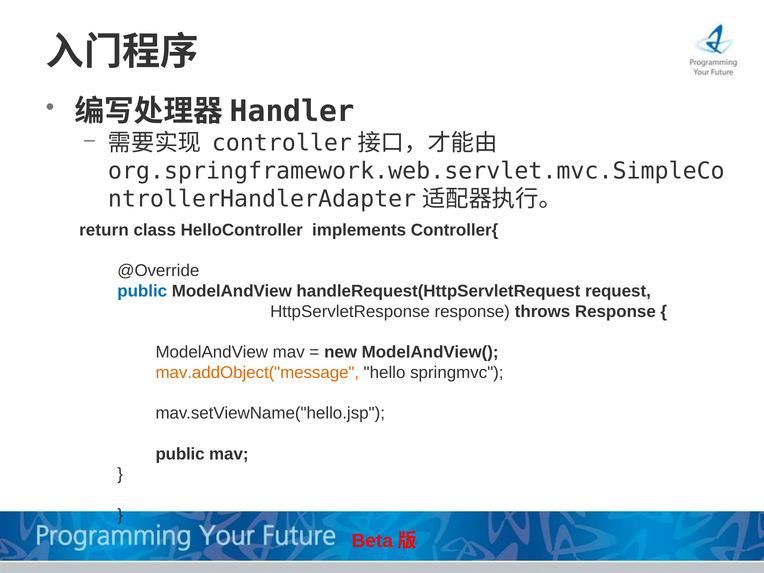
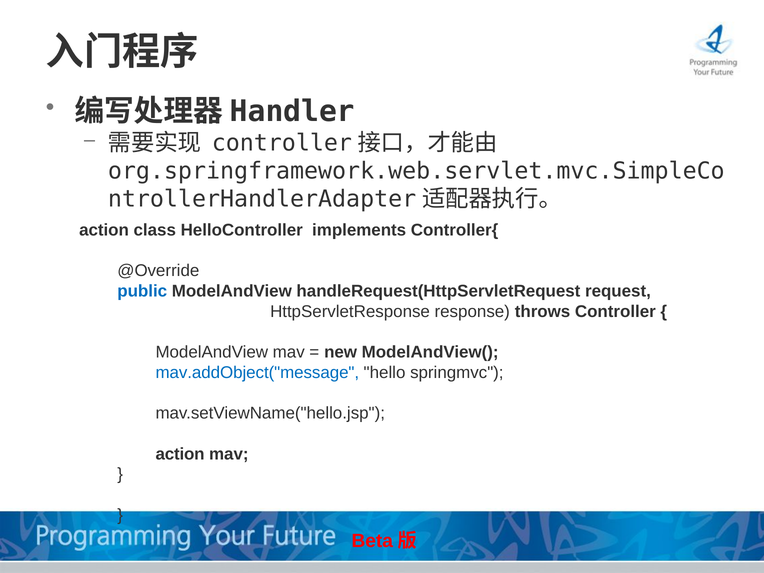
return at (104, 230): return -> action
throws Response: Response -> Controller
mav.addObject("message colour: orange -> blue
public at (180, 454): public -> action
